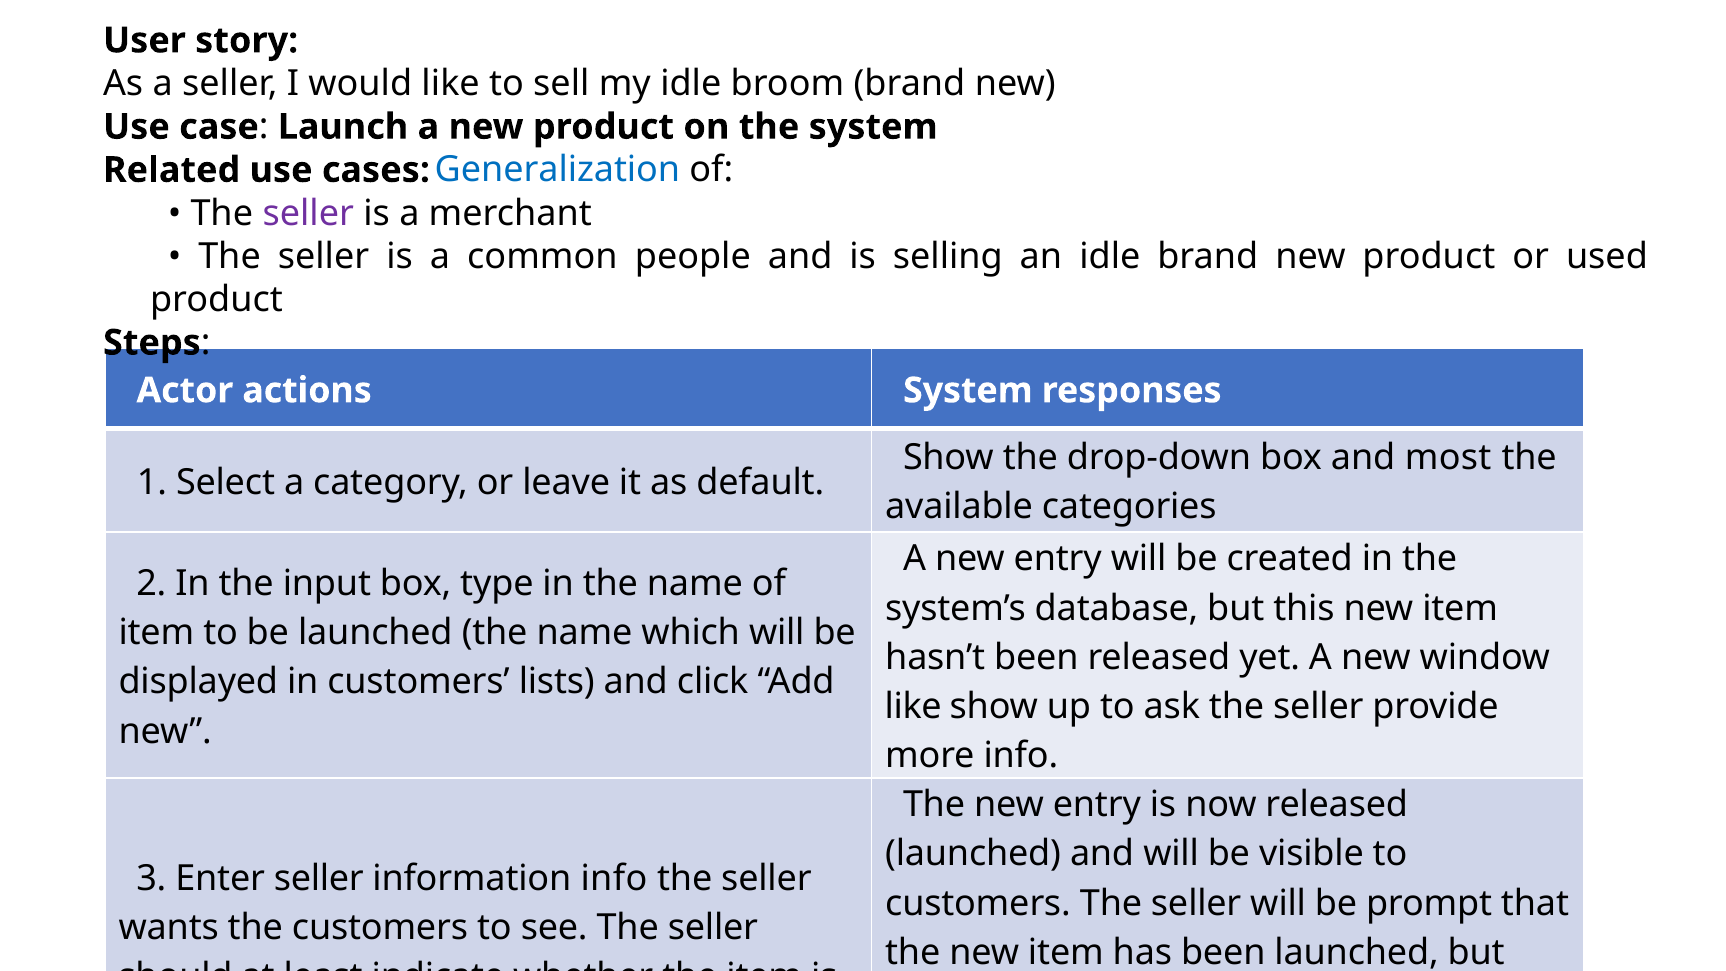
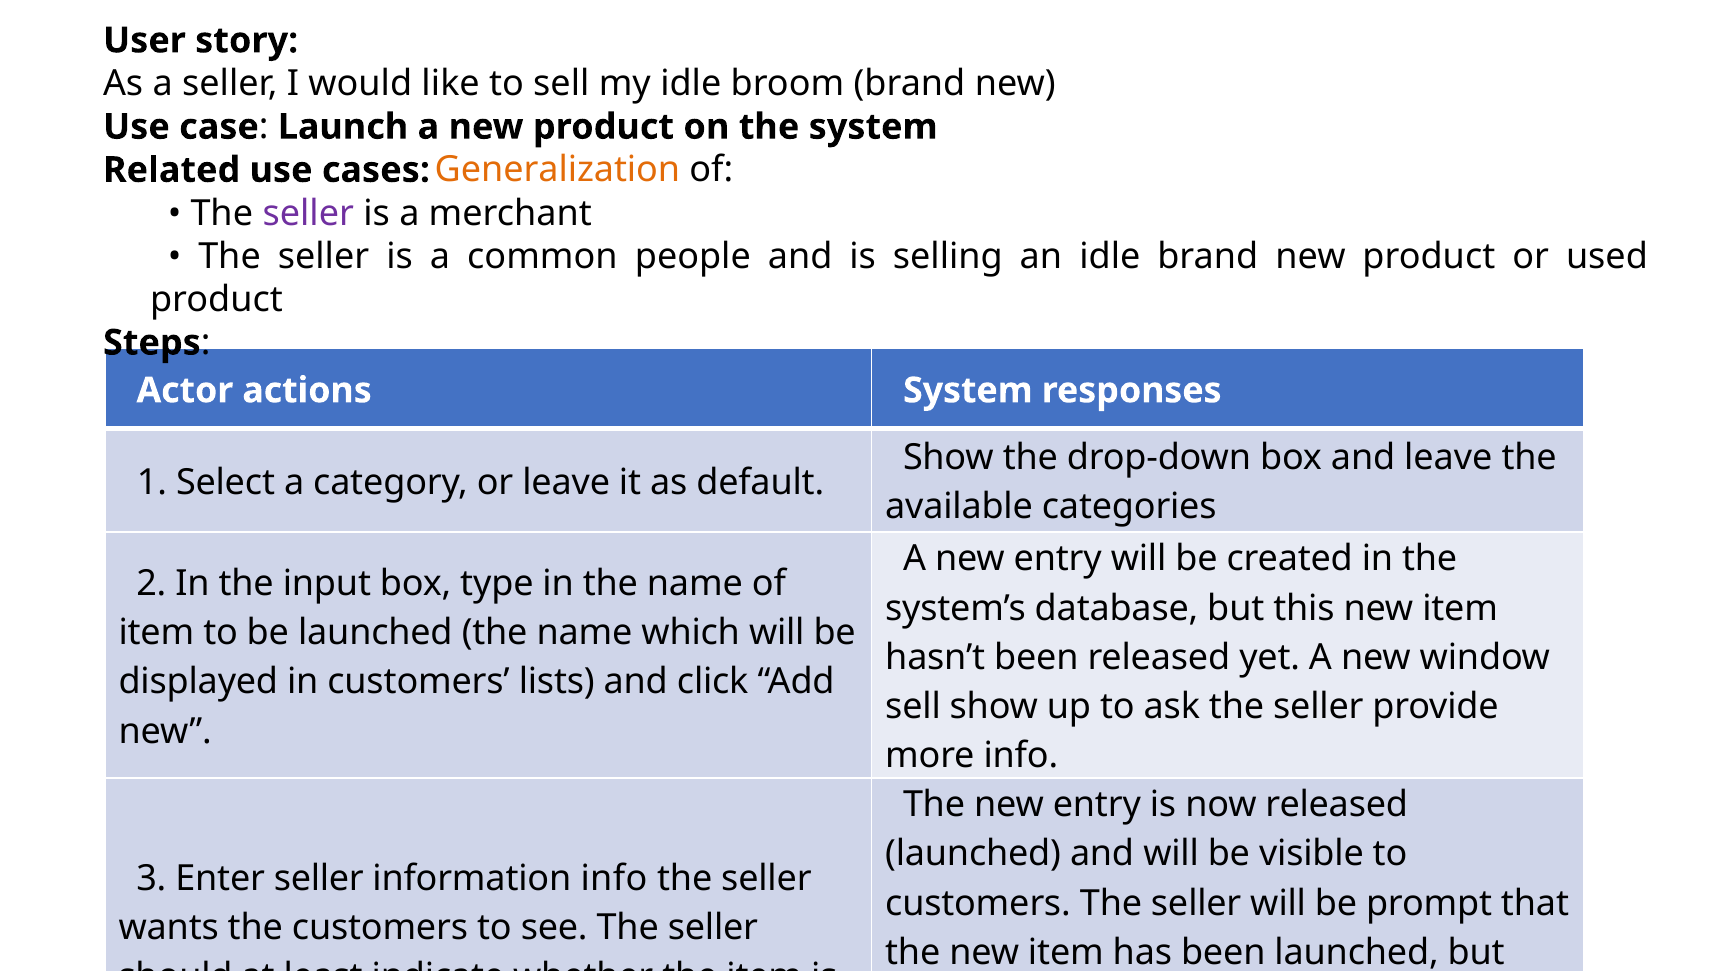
Generalization colour: blue -> orange
and most: most -> leave
like at (913, 706): like -> sell
